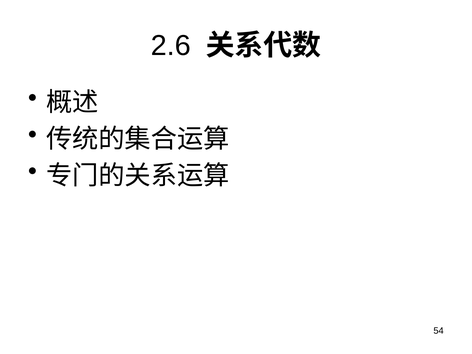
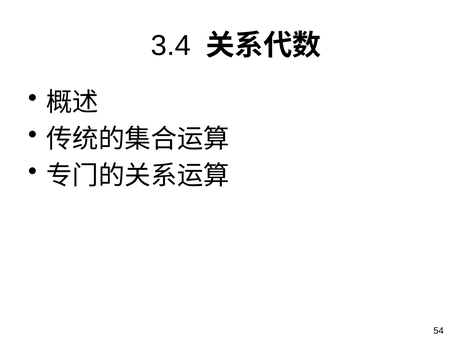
2.6: 2.6 -> 3.4
